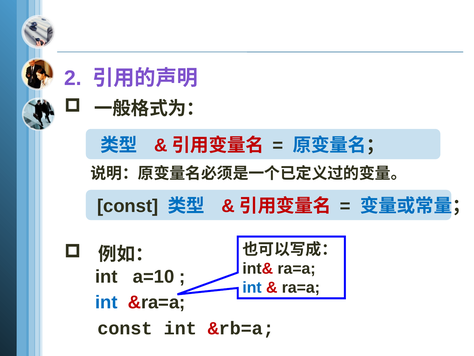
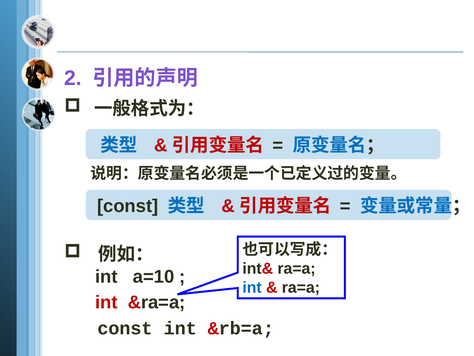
int at (106, 302) colour: blue -> red
